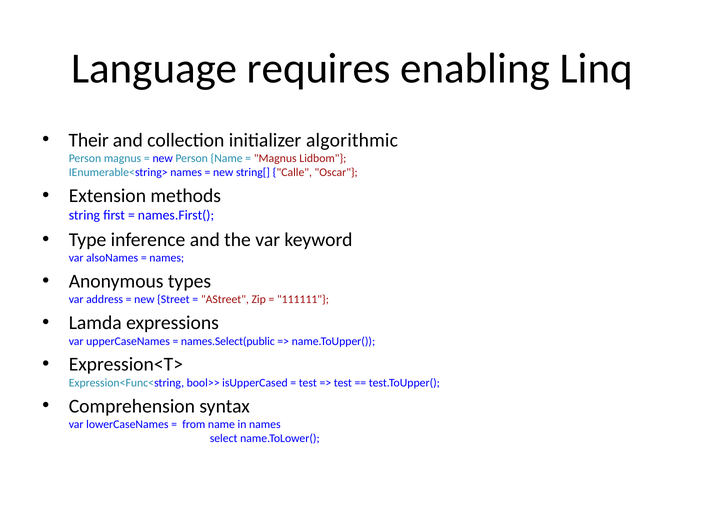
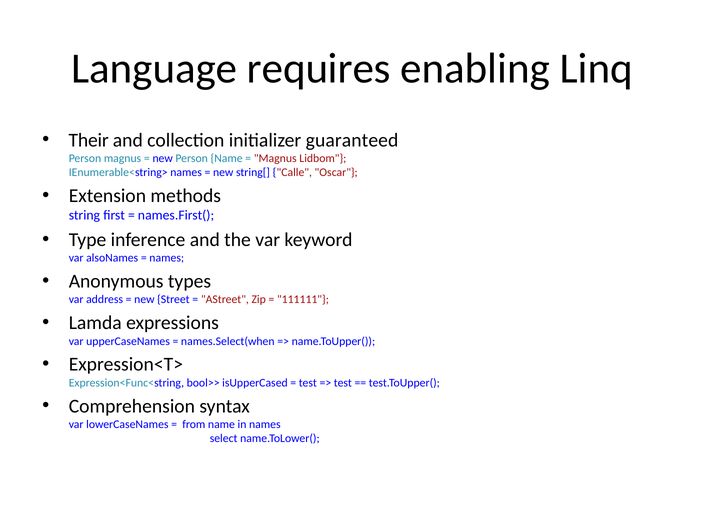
algorithmic: algorithmic -> guaranteed
names.Select(public: names.Select(public -> names.Select(when
